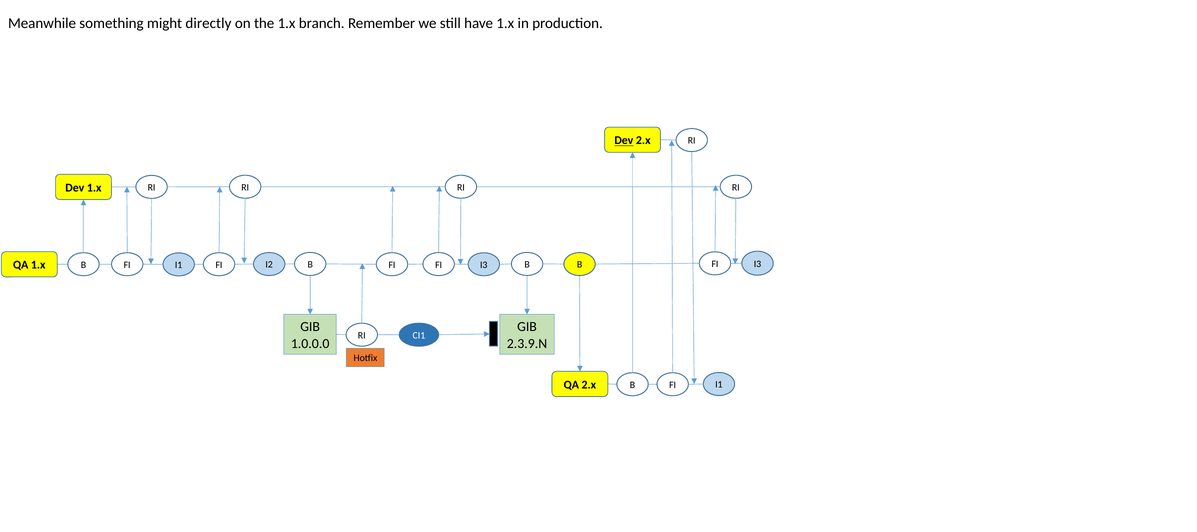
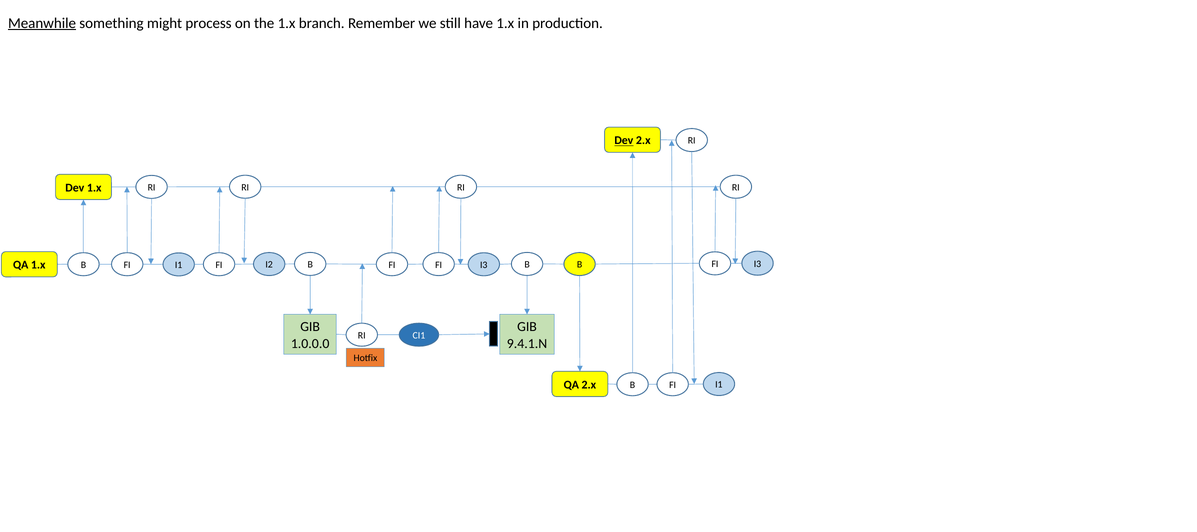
Meanwhile underline: none -> present
directly: directly -> process
2.3.9.N: 2.3.9.N -> 9.4.1.N
